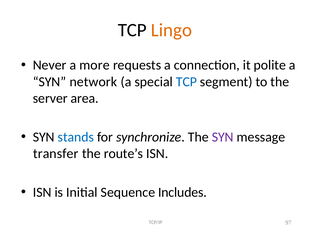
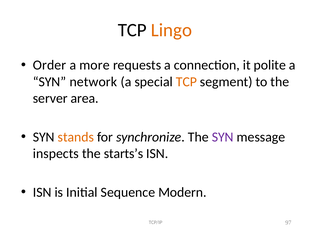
Never: Never -> Order
TCP at (186, 82) colour: blue -> orange
stands colour: blue -> orange
transfer: transfer -> inspects
route’s: route’s -> starts’s
Includes: Includes -> Modern
